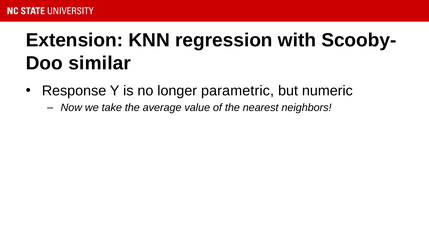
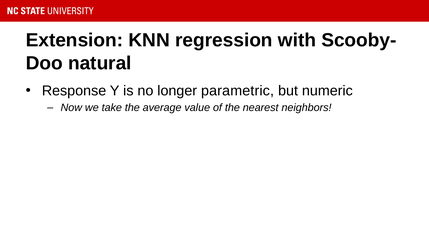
similar: similar -> natural
